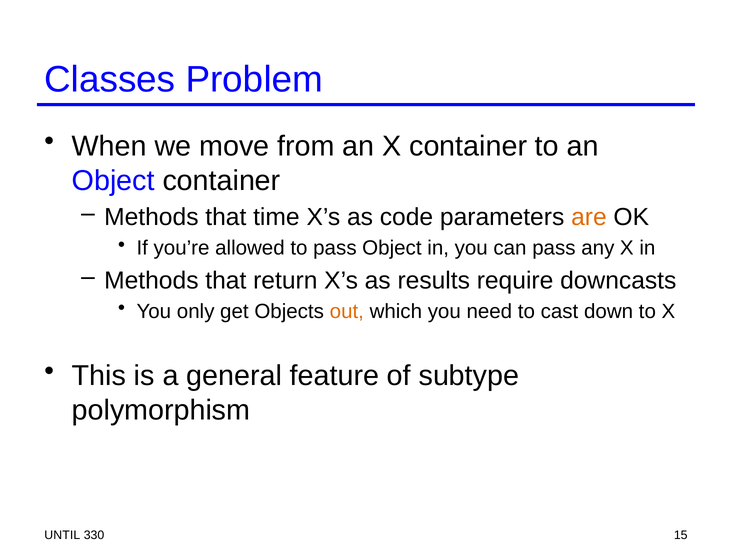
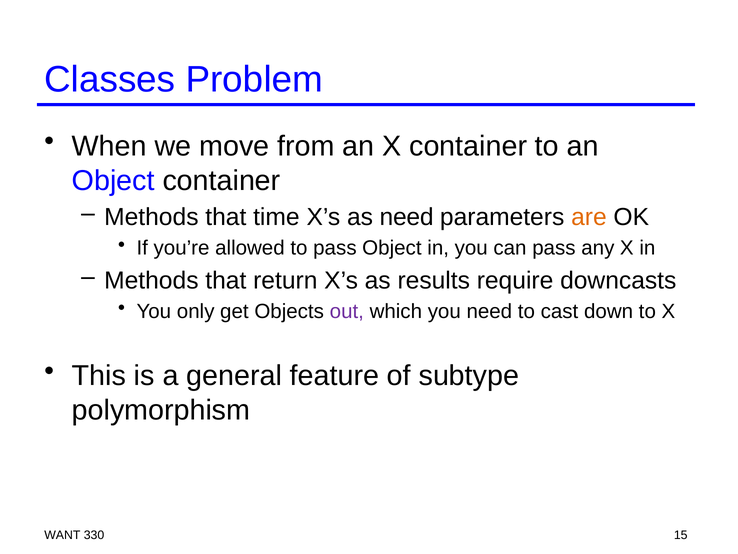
as code: code -> need
out colour: orange -> purple
UNTIL: UNTIL -> WANT
